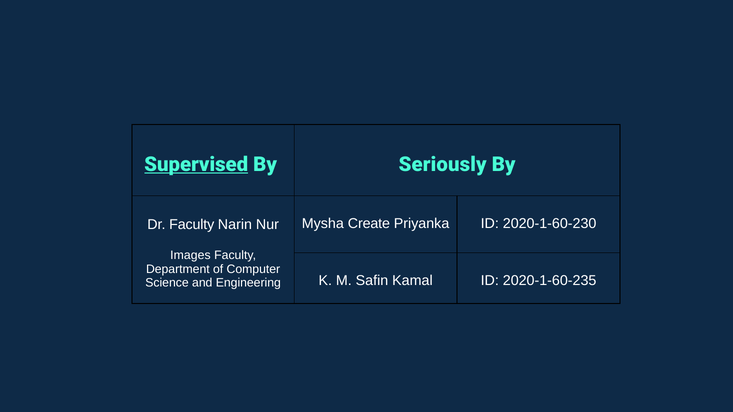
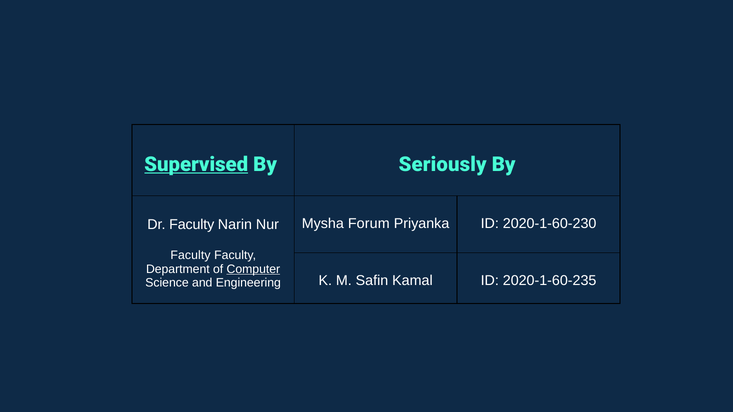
Create: Create -> Forum
Images at (190, 256): Images -> Faculty
Computer underline: none -> present
